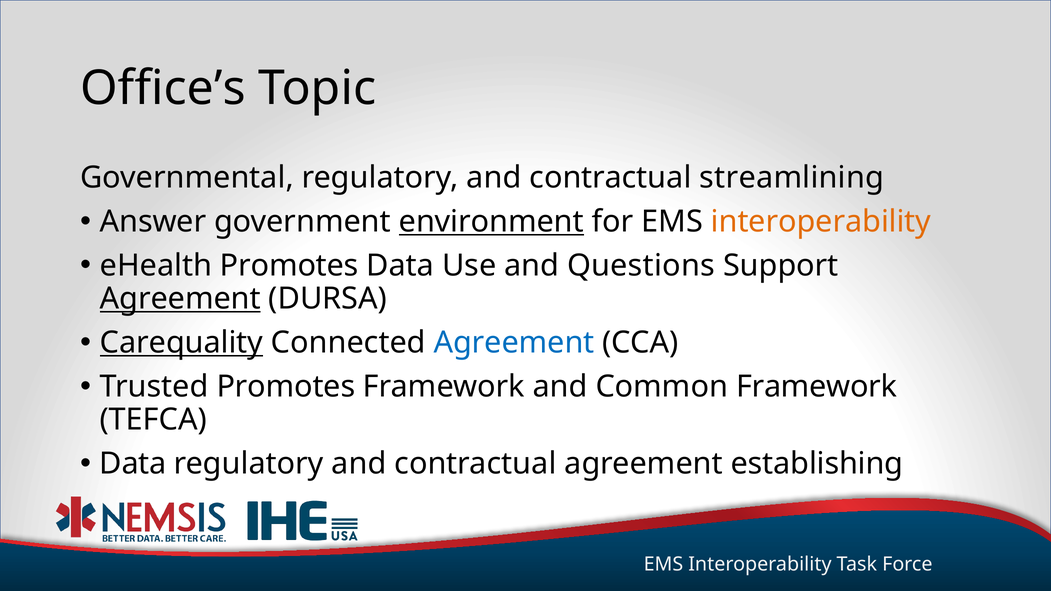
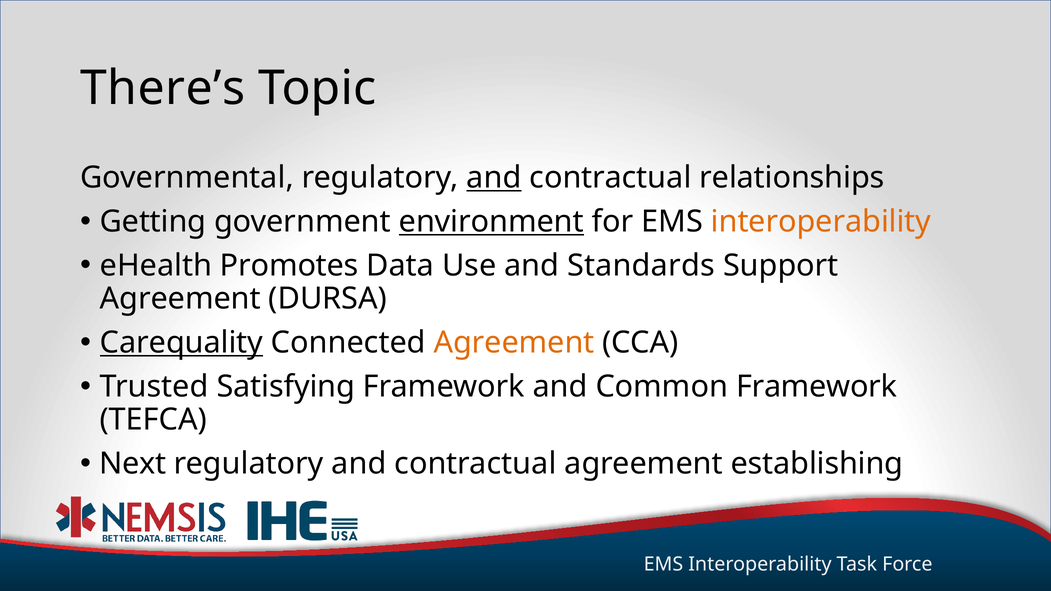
Office’s: Office’s -> There’s
and at (494, 178) underline: none -> present
streamlining: streamlining -> relationships
Answer: Answer -> Getting
Questions: Questions -> Standards
Agreement at (180, 299) underline: present -> none
Agreement at (514, 343) colour: blue -> orange
Trusted Promotes: Promotes -> Satisfying
Data at (133, 464): Data -> Next
